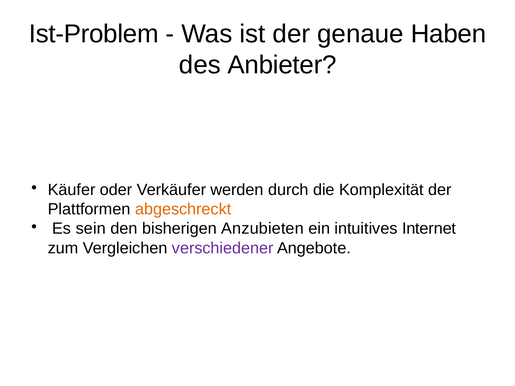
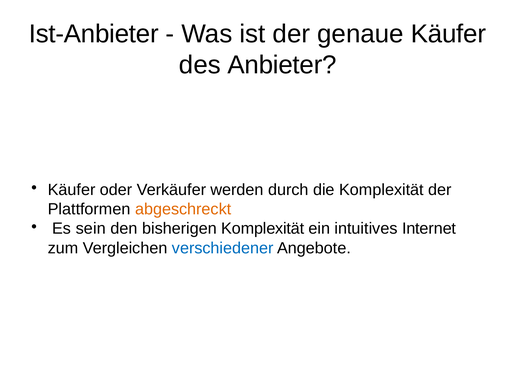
Ist-Problem: Ist-Problem -> Ist-Anbieter
genaue Haben: Haben -> Käufer
bisherigen Anzubieten: Anzubieten -> Komplexität
verschiedener colour: purple -> blue
